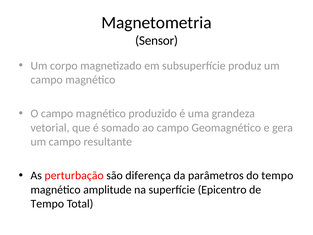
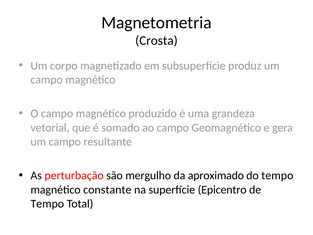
Sensor: Sensor -> Crosta
diferença: diferença -> mergulho
parâmetros: parâmetros -> aproximado
amplitude: amplitude -> constante
